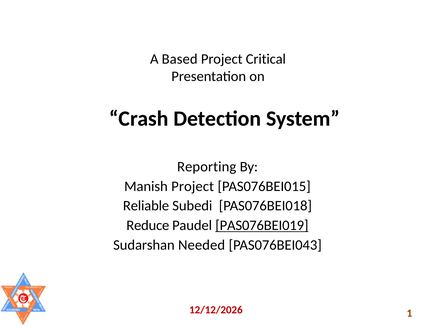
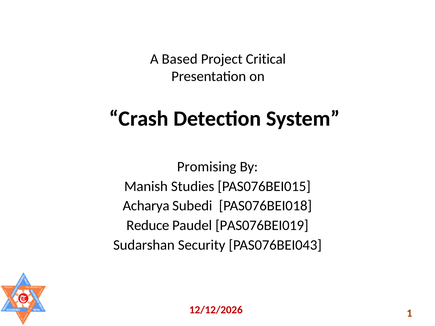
Reporting: Reporting -> Promising
Manish Project: Project -> Studies
Reliable: Reliable -> Acharya
PAS076BEI019 underline: present -> none
Needed: Needed -> Security
